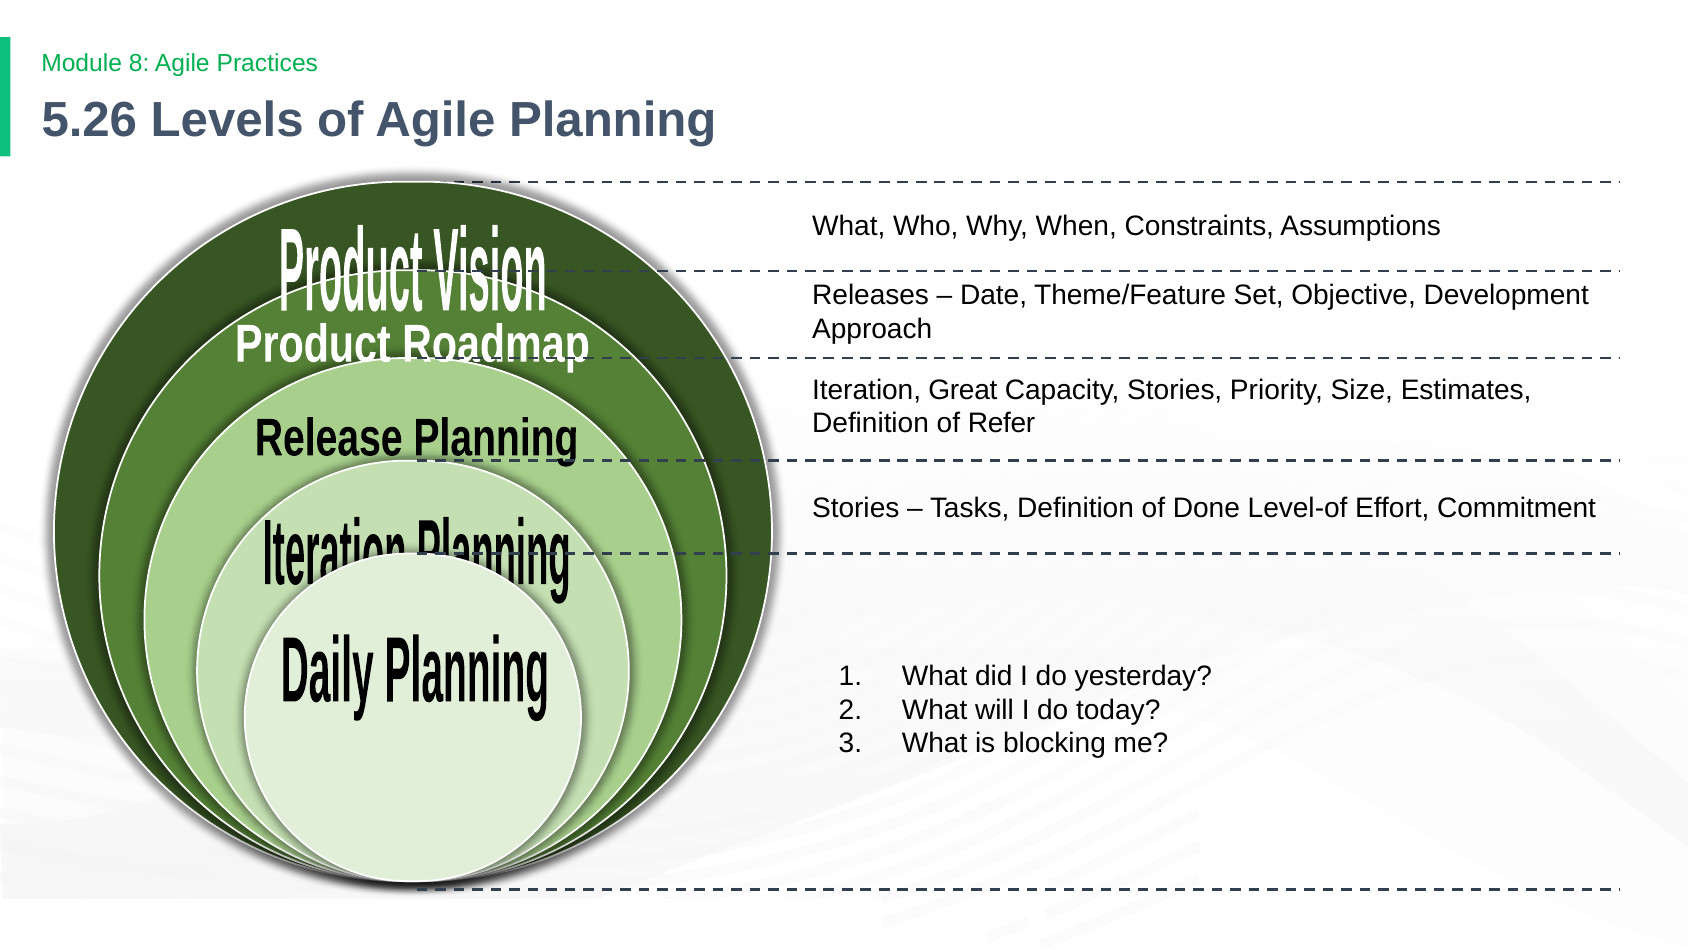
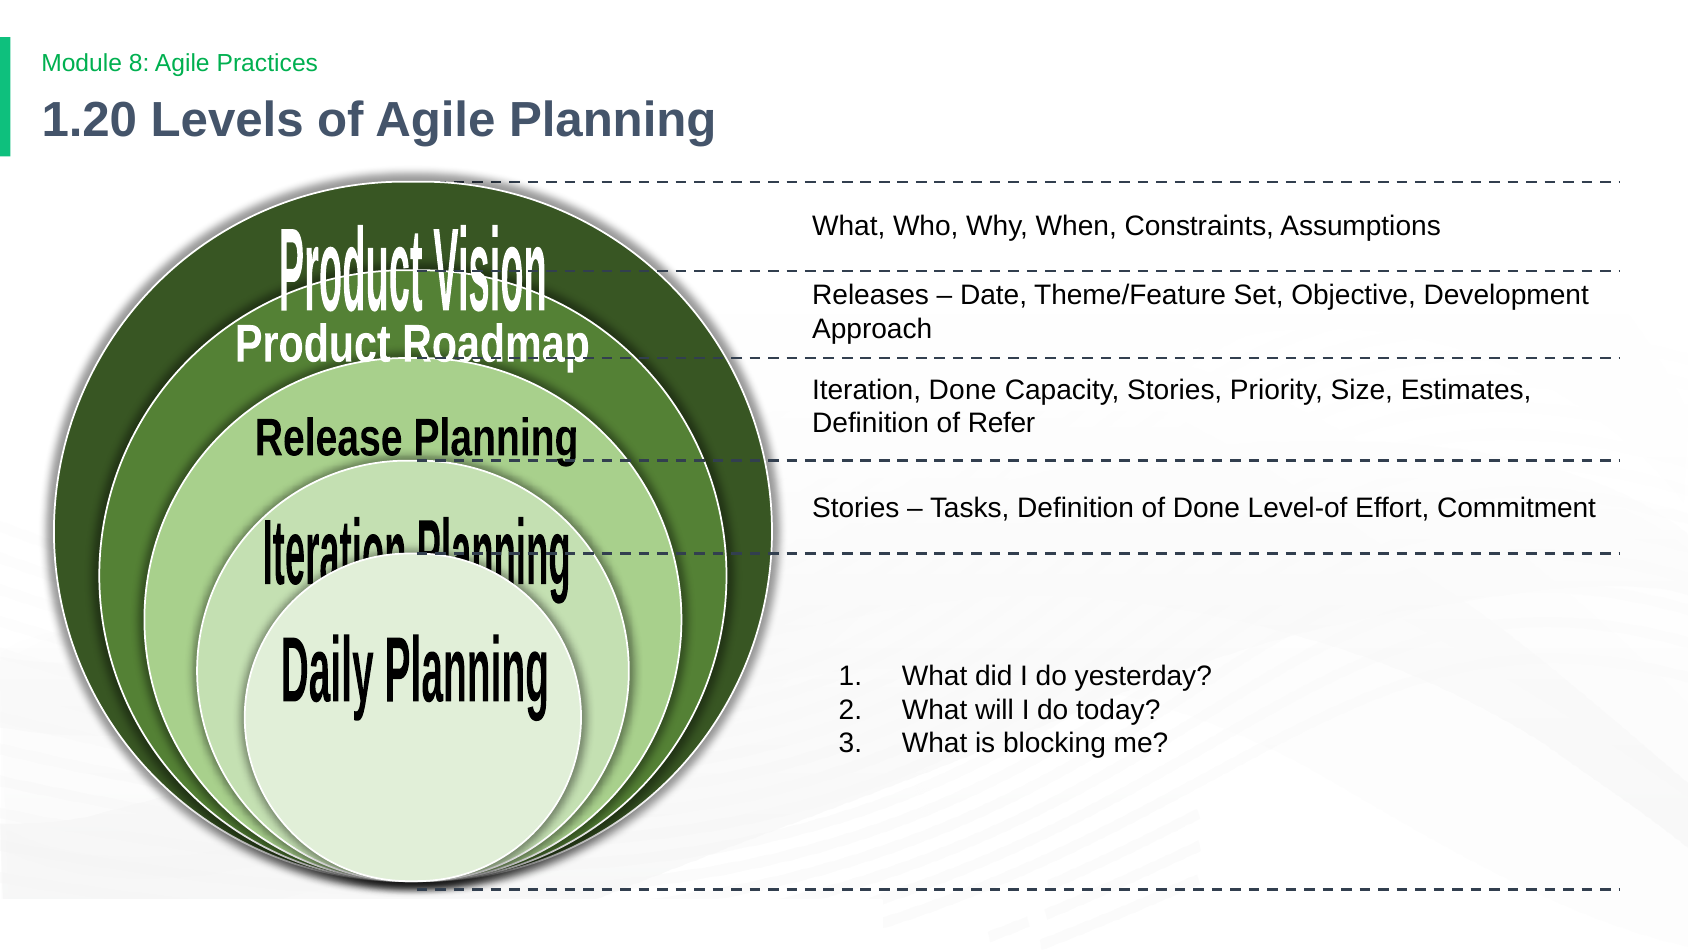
5.26: 5.26 -> 1.20
Iteration Great: Great -> Done
